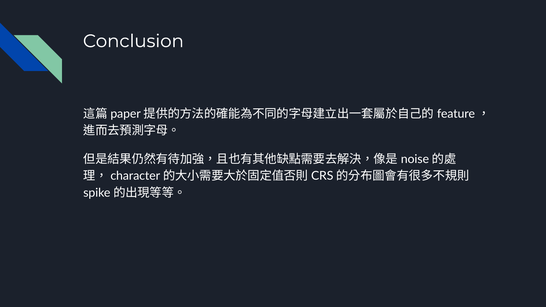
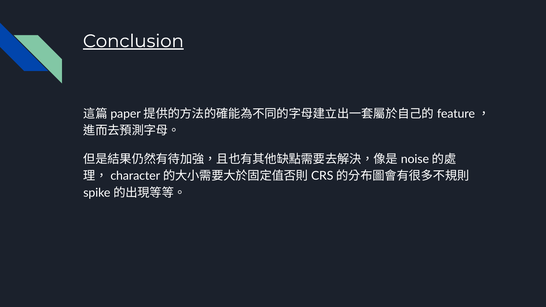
Conclusion underline: none -> present
